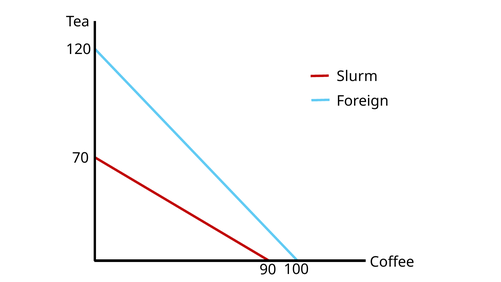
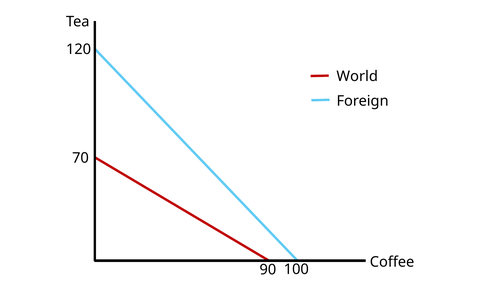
Slurm: Slurm -> World
